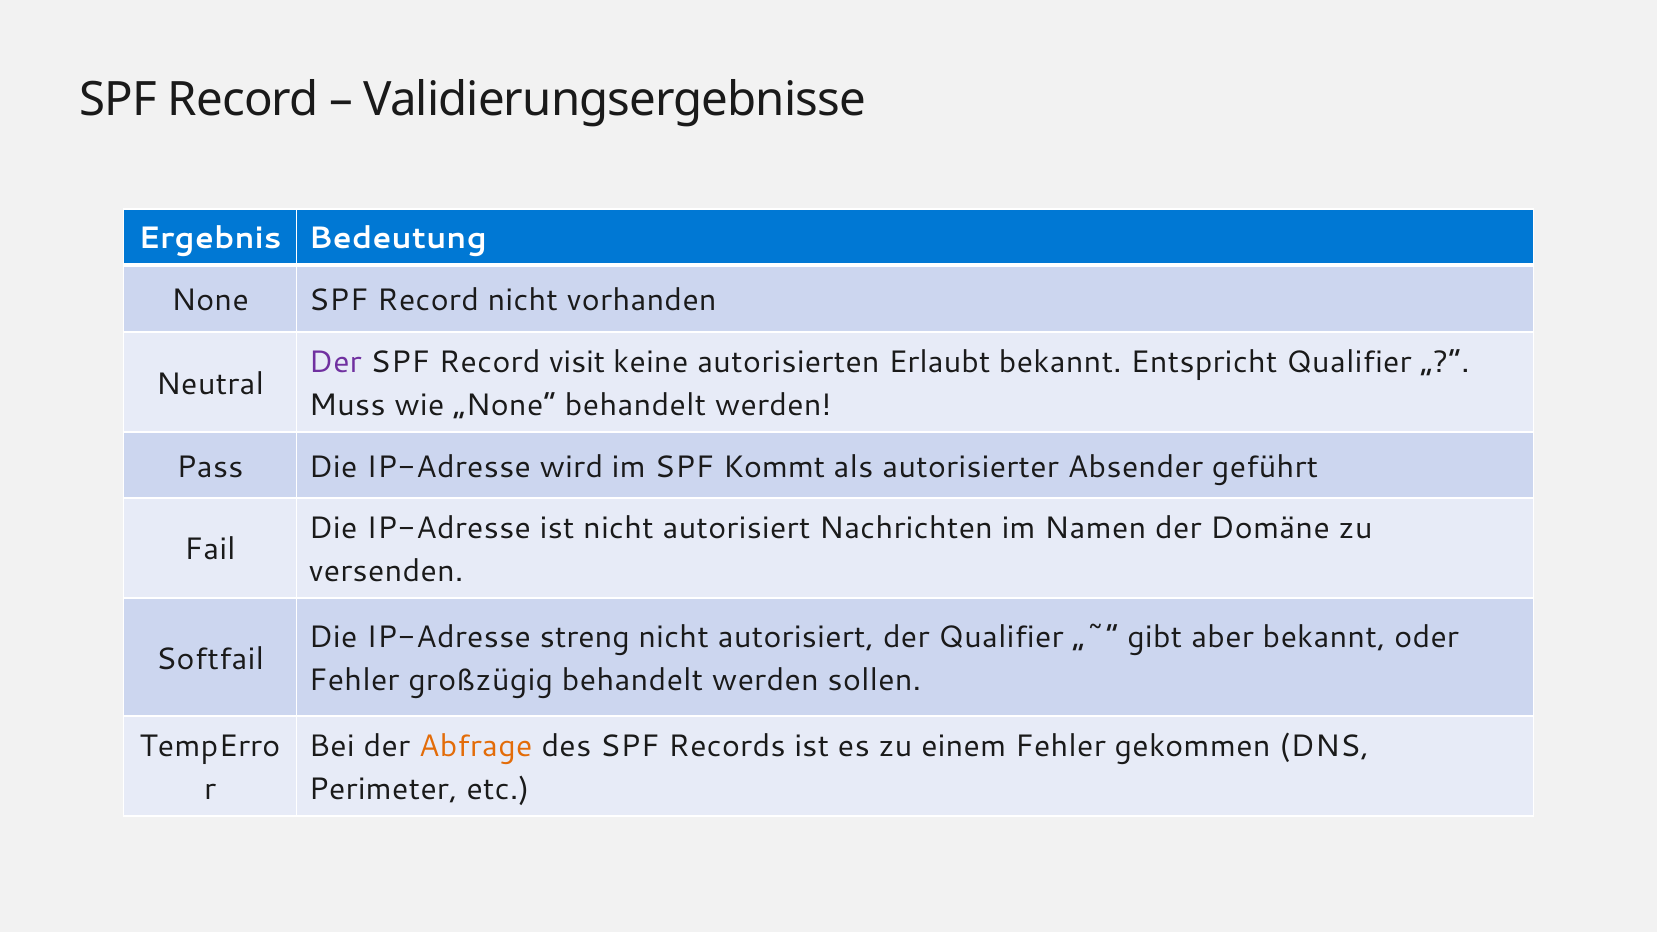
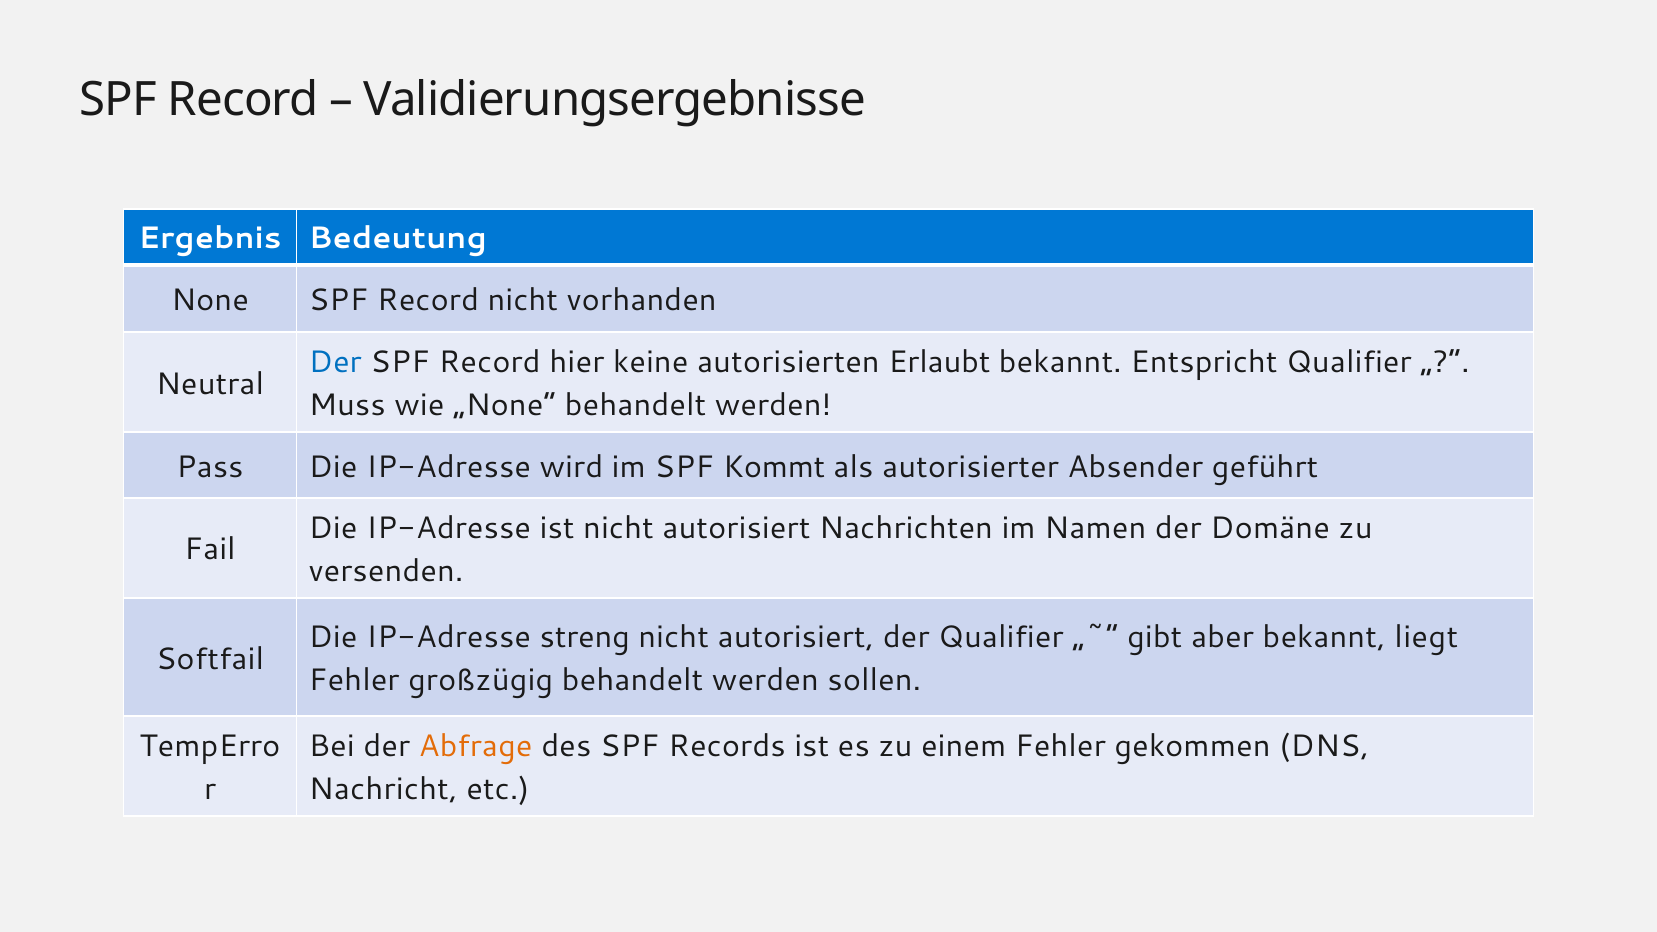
Der at (335, 362) colour: purple -> blue
visit: visit -> hier
oder: oder -> liegt
Perimeter: Perimeter -> Nachricht
